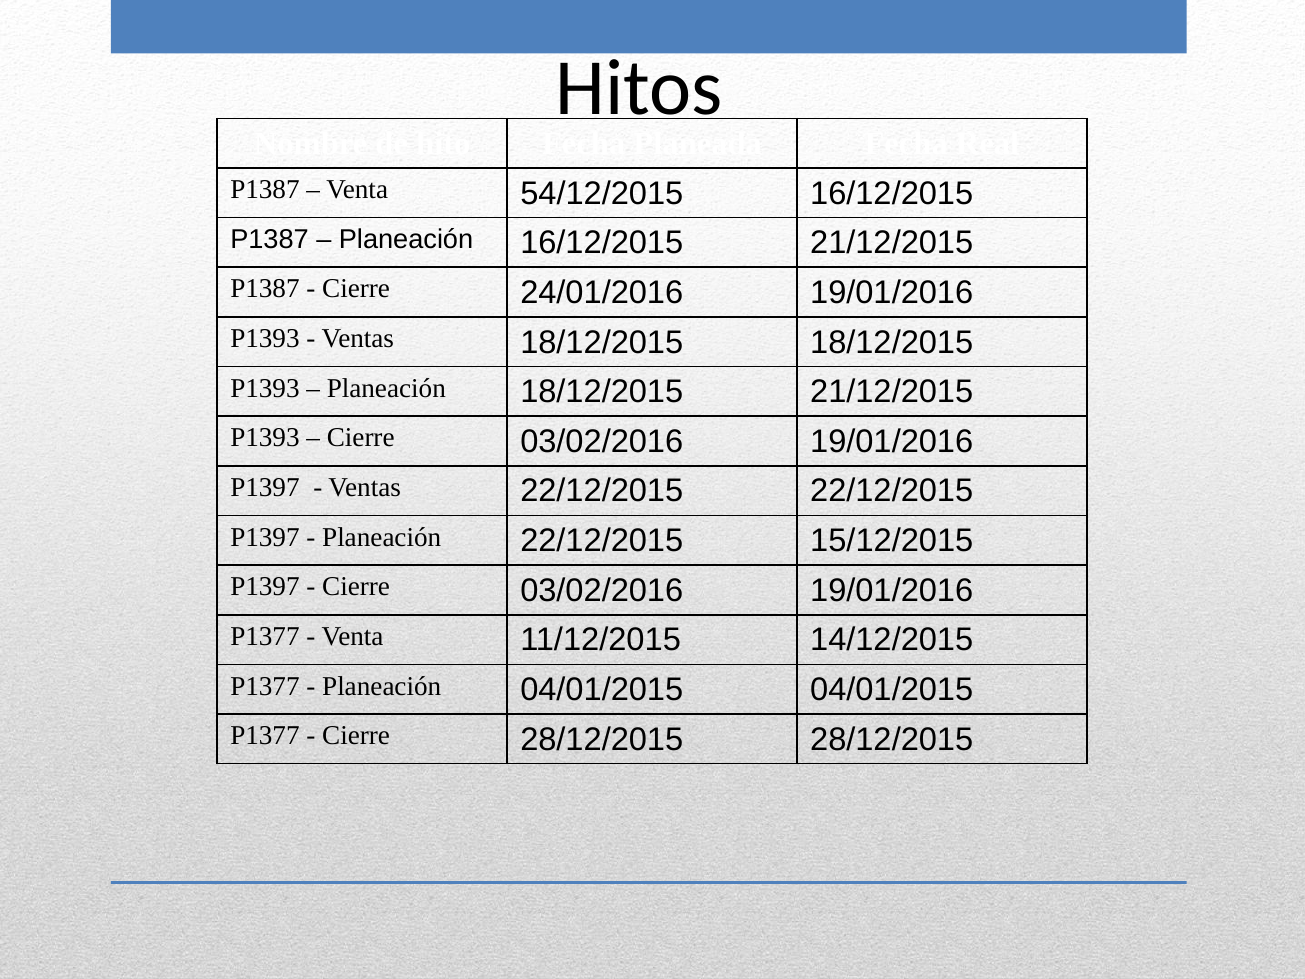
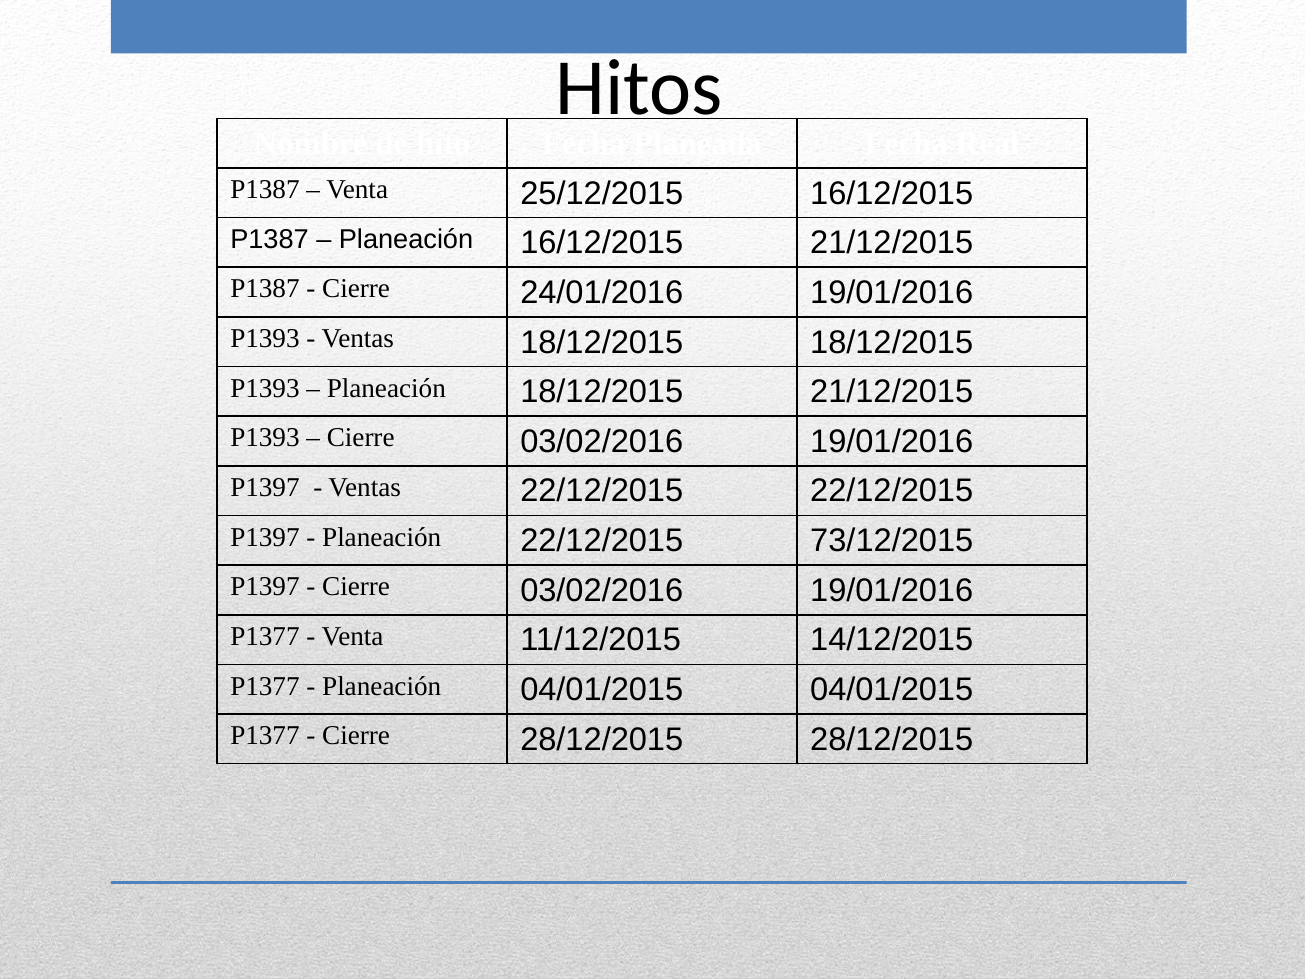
54/12/2015: 54/12/2015 -> 25/12/2015
15/12/2015: 15/12/2015 -> 73/12/2015
